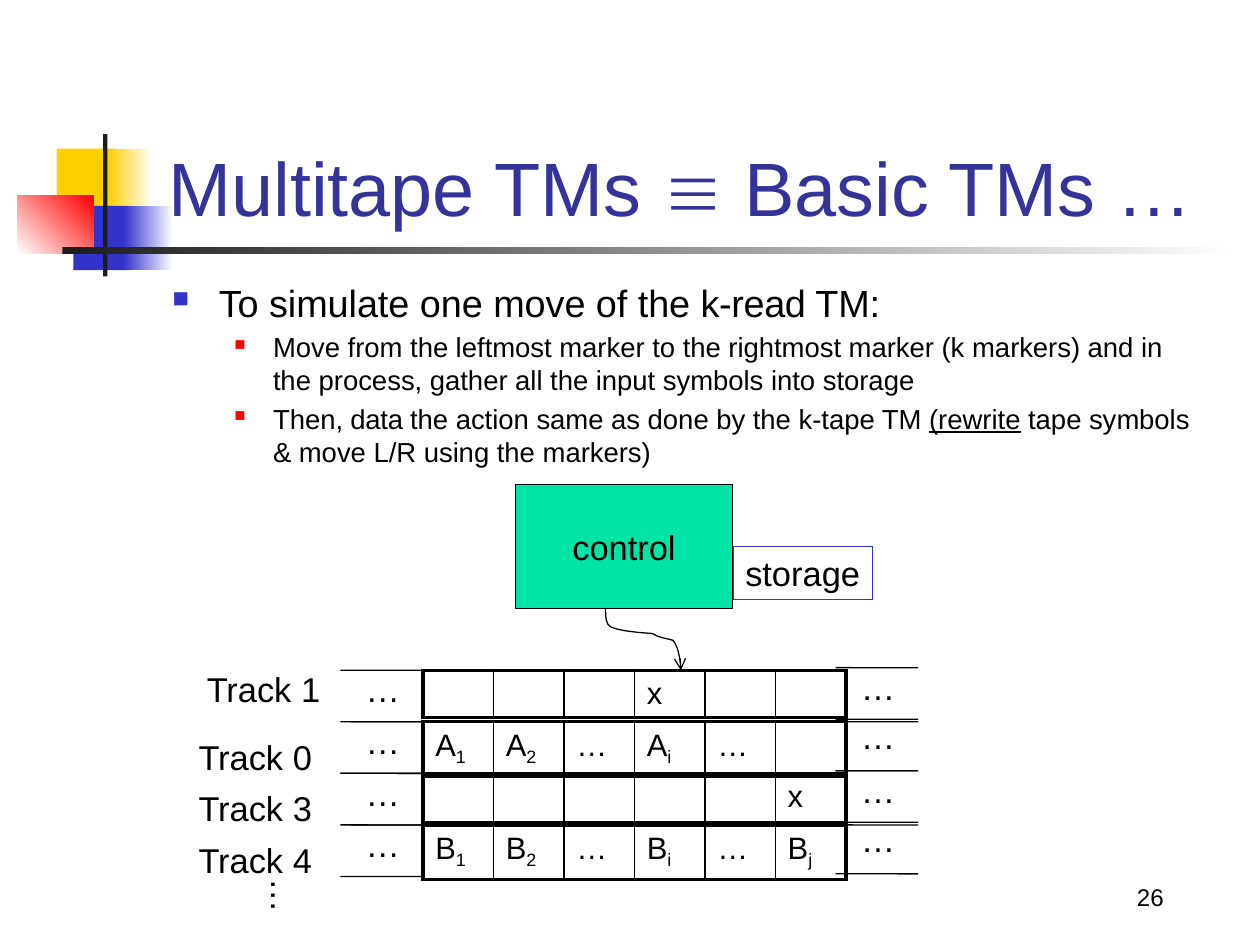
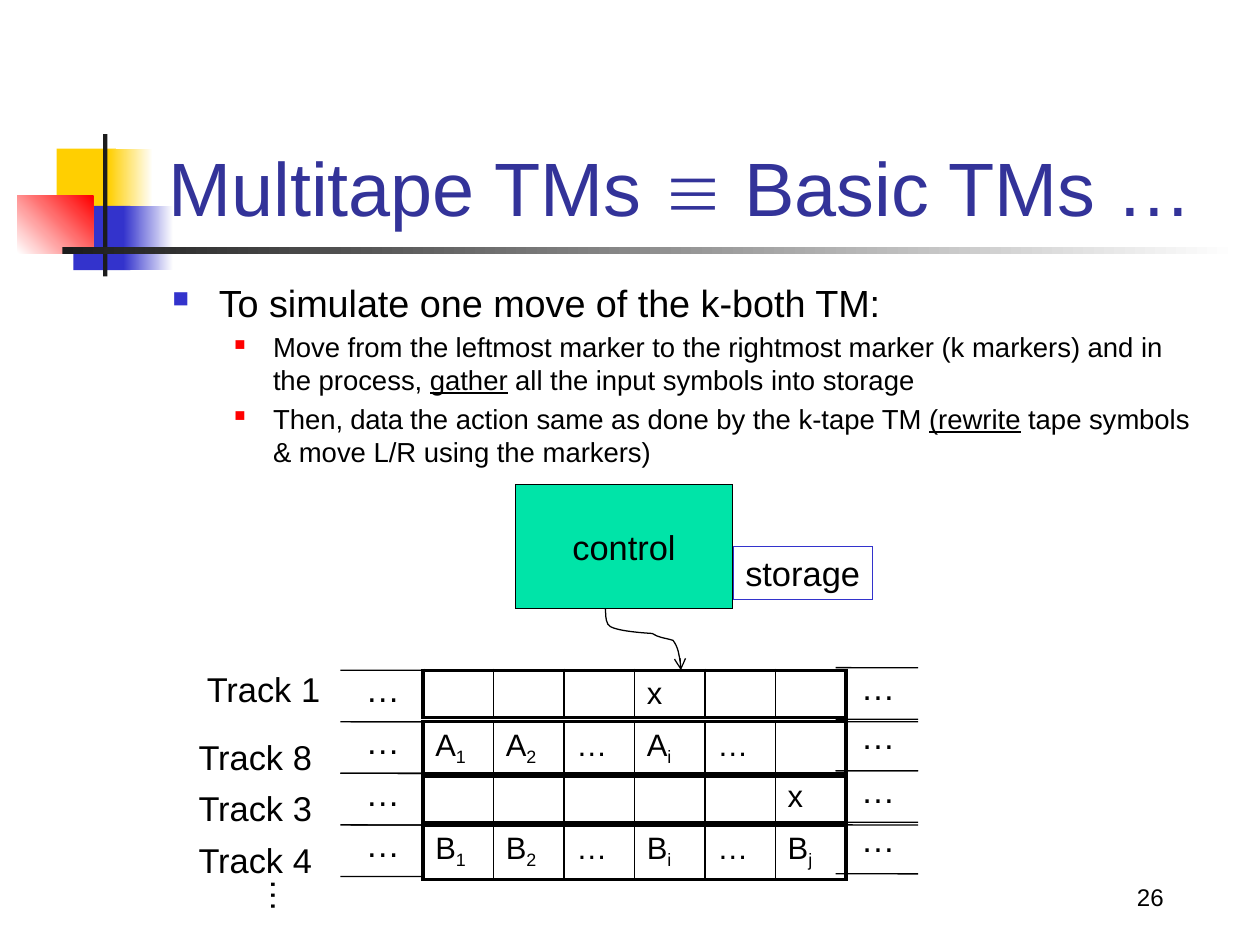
k-read: k-read -> k-both
gather underline: none -> present
0: 0 -> 8
